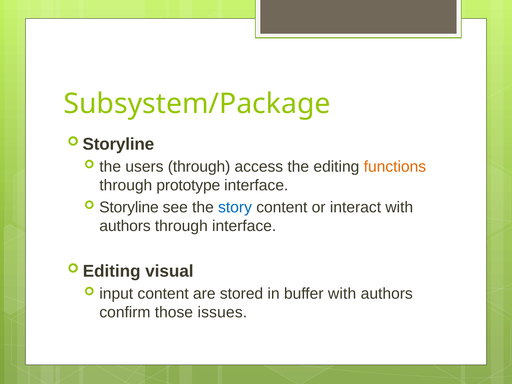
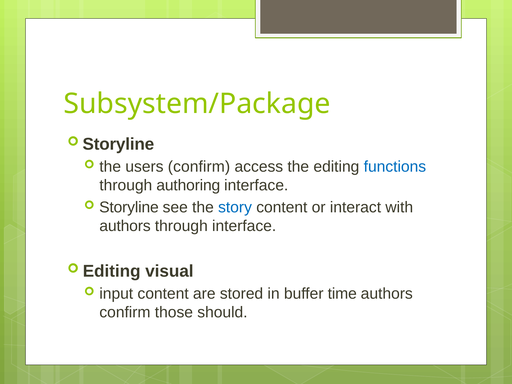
users through: through -> confirm
functions colour: orange -> blue
prototype: prototype -> authoring
buffer with: with -> time
issues: issues -> should
